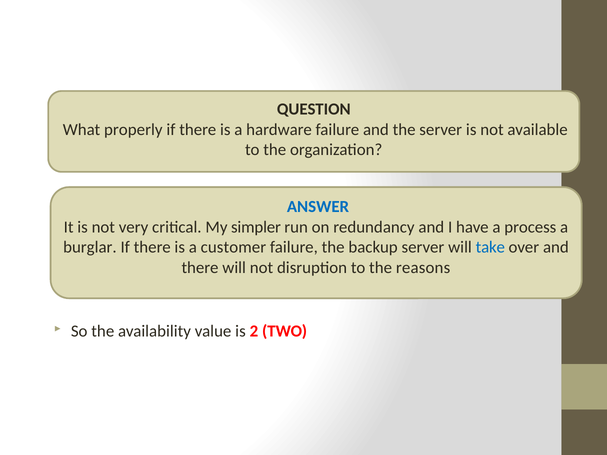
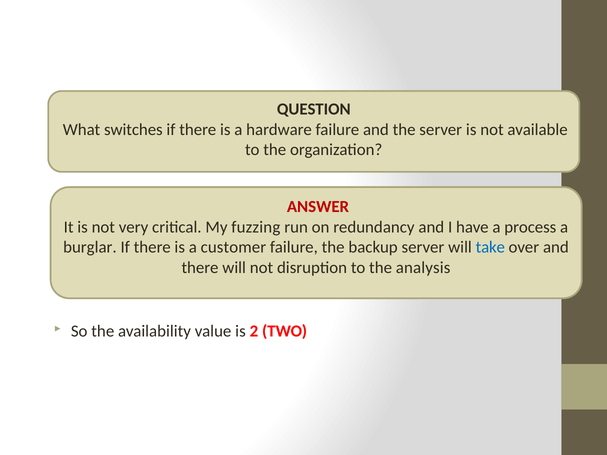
properly: properly -> switches
ANSWER colour: blue -> red
simpler: simpler -> fuzzing
reasons: reasons -> analysis
